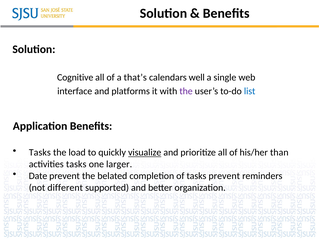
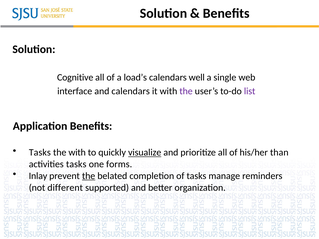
that’s: that’s -> load’s
and platforms: platforms -> calendars
list colour: blue -> purple
the load: load -> with
larger: larger -> forms
Date: Date -> Inlay
the at (89, 176) underline: none -> present
tasks prevent: prevent -> manage
